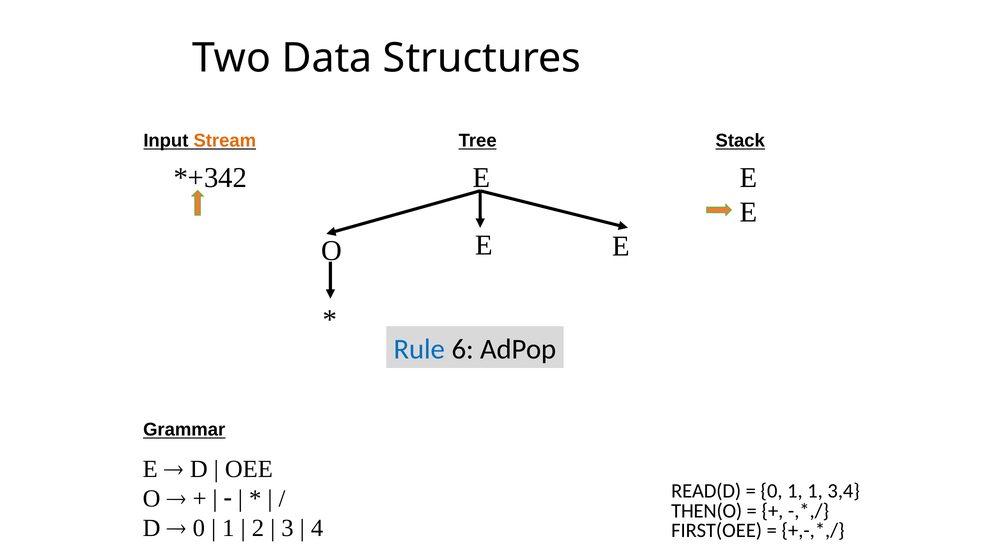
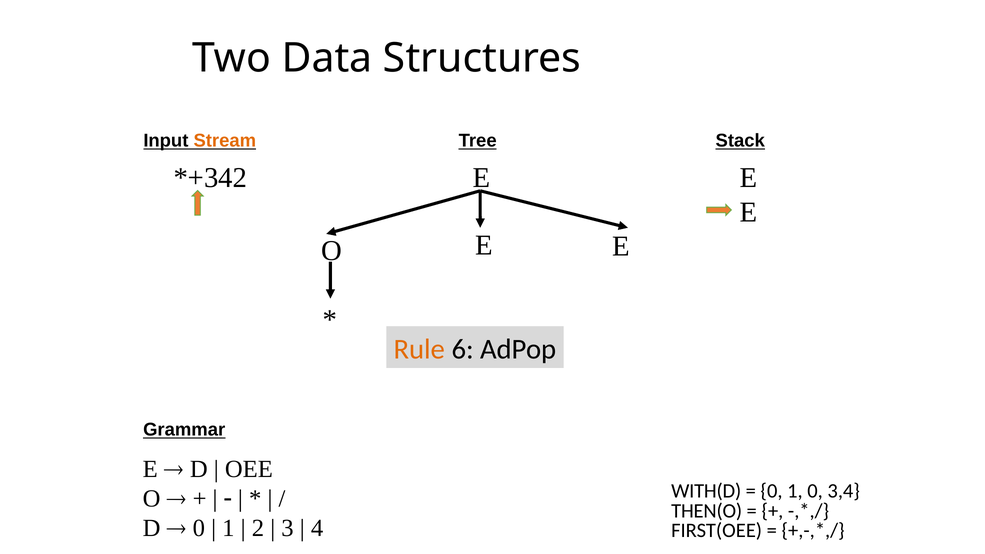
Rule colour: blue -> orange
READ(D: READ(D -> WITH(D
1 1: 1 -> 0
